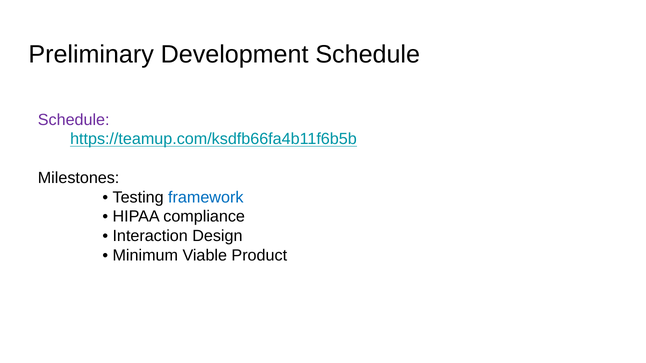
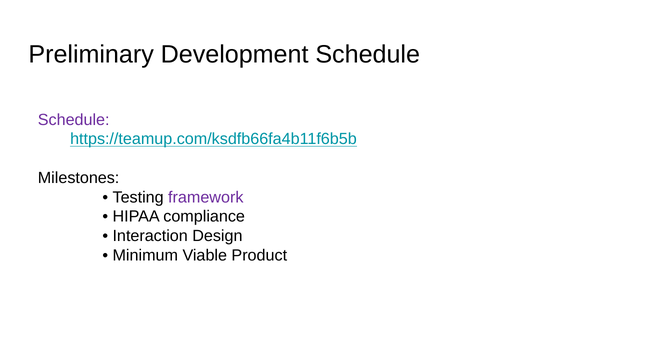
framework colour: blue -> purple
